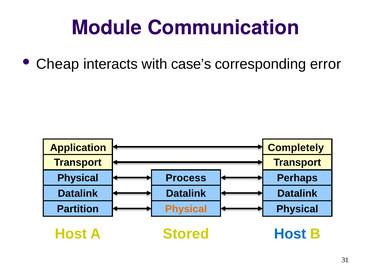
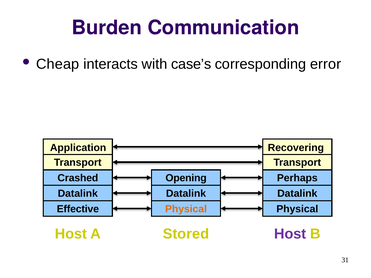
Module: Module -> Burden
Completely: Completely -> Recovering
Physical at (78, 178): Physical -> Crashed
Process: Process -> Opening
Partition: Partition -> Effective
Host at (290, 234) colour: blue -> purple
